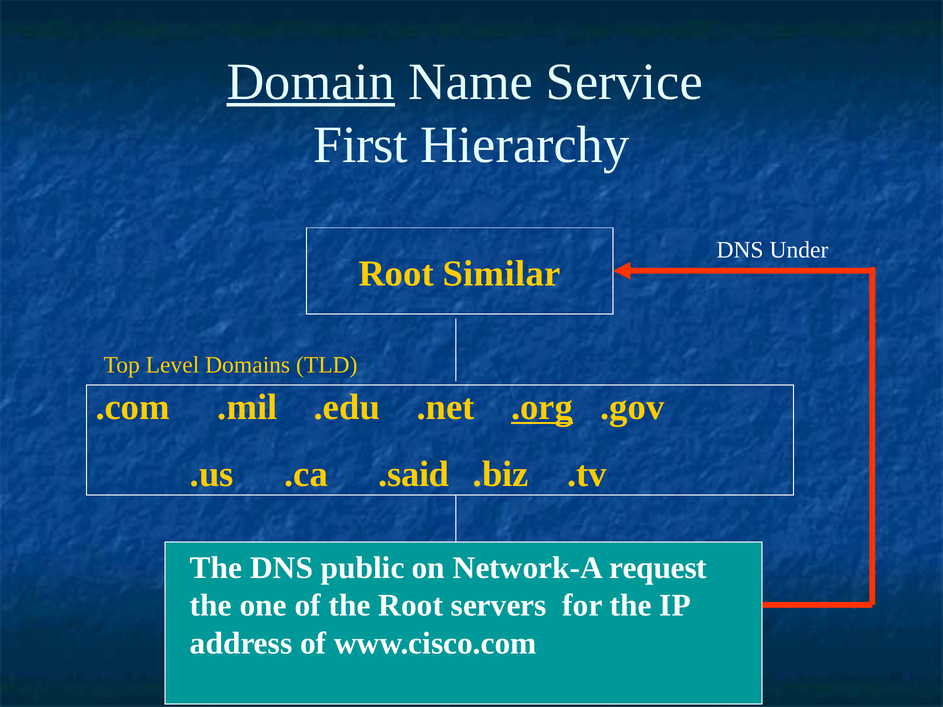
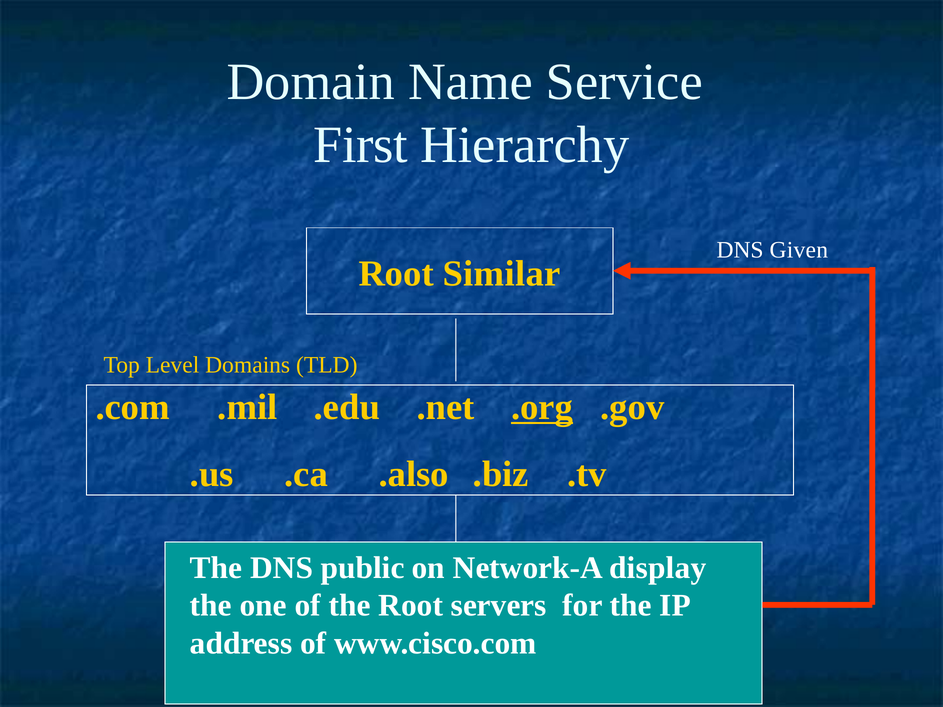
Domain underline: present -> none
Under: Under -> Given
.said: .said -> .also
request: request -> display
